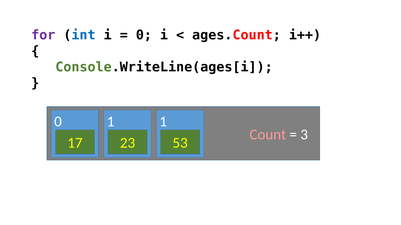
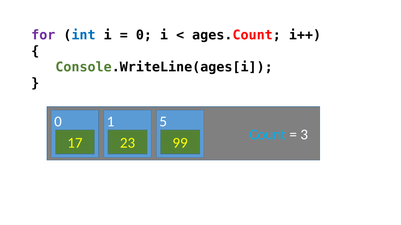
1 1: 1 -> 5
Count colour: pink -> light blue
53: 53 -> 99
